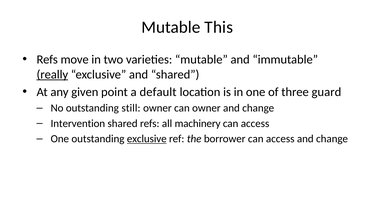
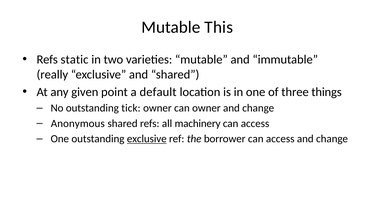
move: move -> static
really underline: present -> none
guard: guard -> things
still: still -> tick
Intervention: Intervention -> Anonymous
